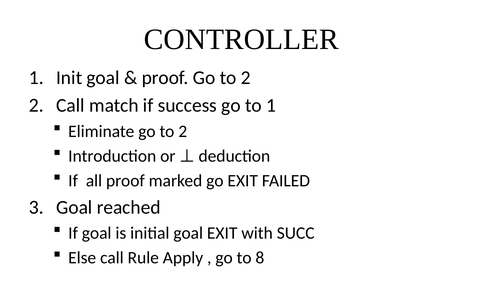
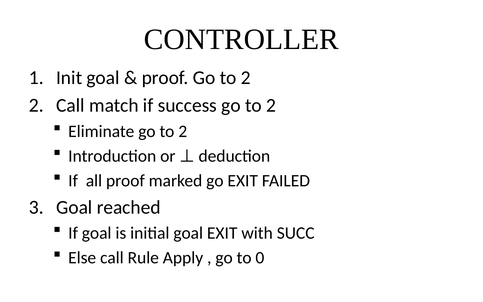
success go to 1: 1 -> 2
8: 8 -> 0
